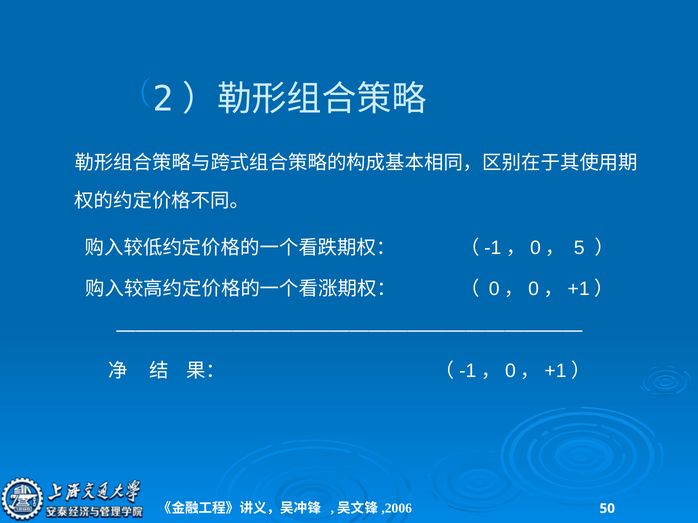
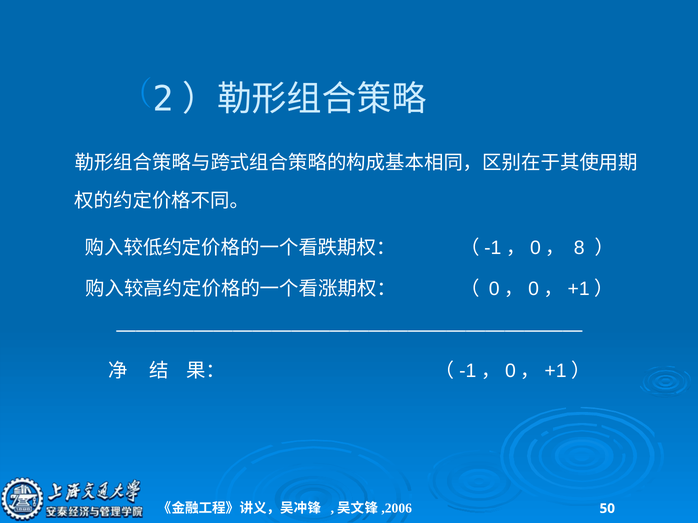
5: 5 -> 8
